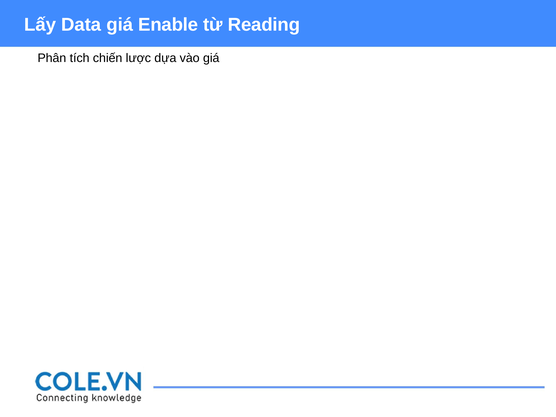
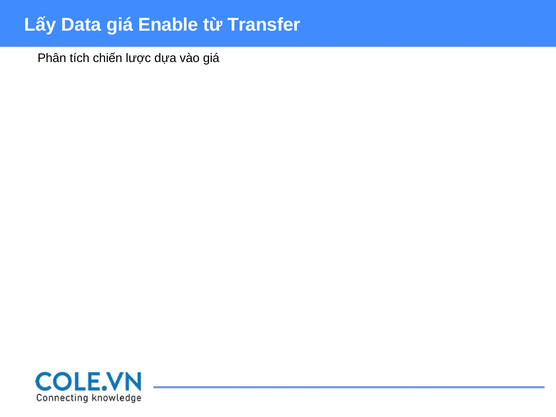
Reading: Reading -> Transfer
